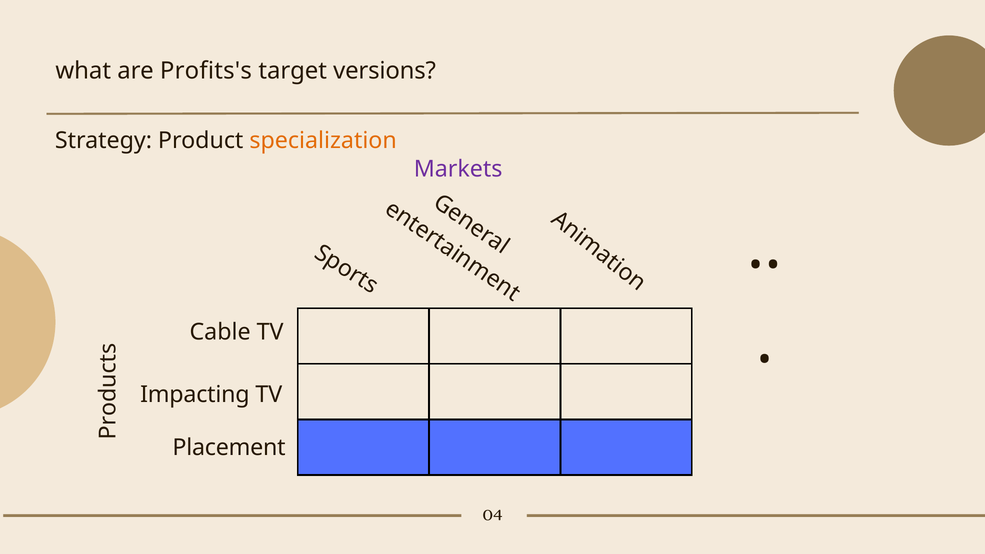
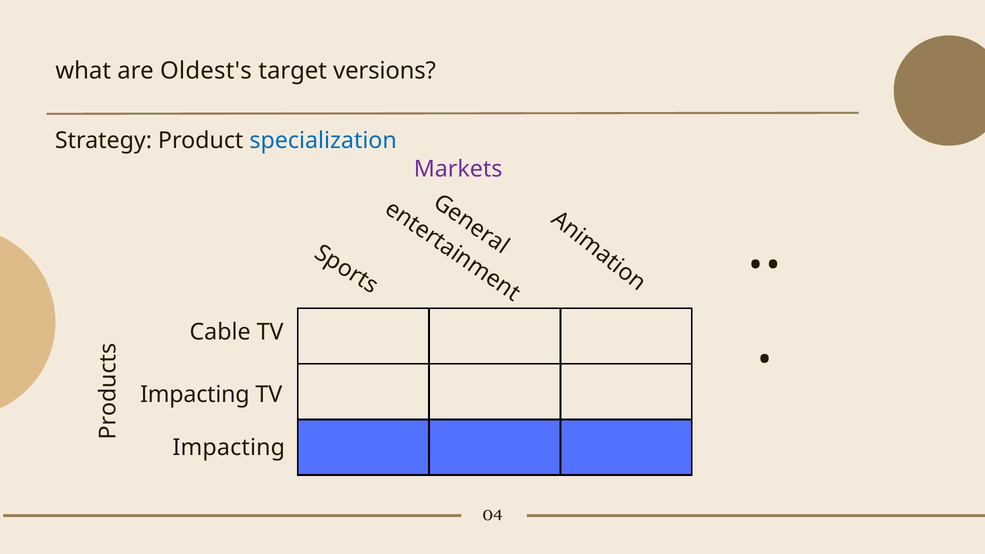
Profits's: Profits's -> Oldest's
specialization colour: orange -> blue
Placement at (229, 448): Placement -> Impacting
